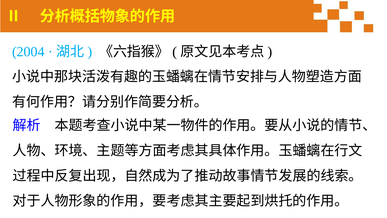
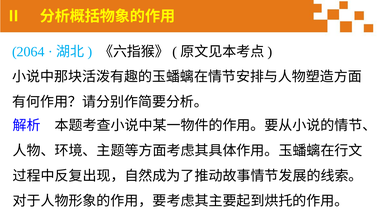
2004: 2004 -> 2064
